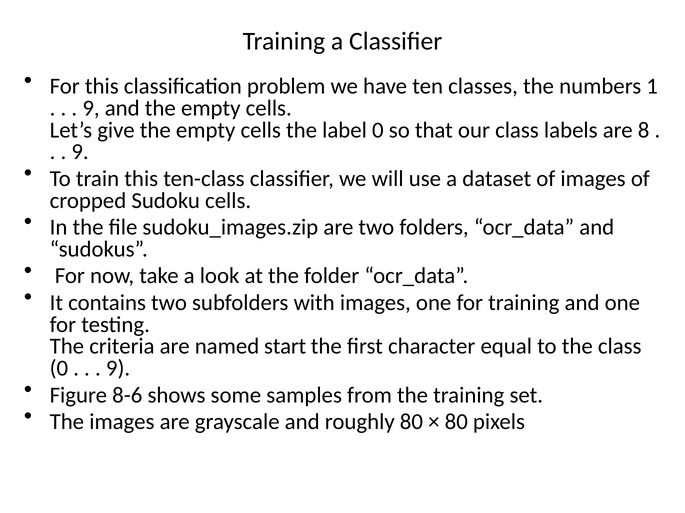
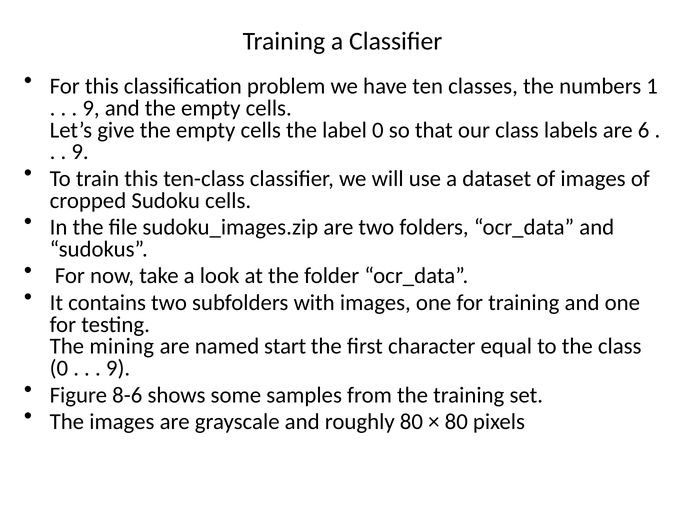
8: 8 -> 6
criteria: criteria -> mining
